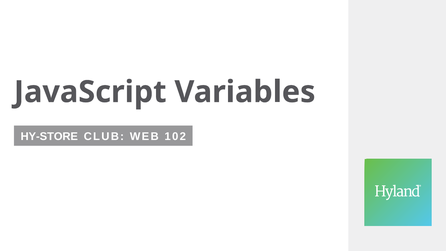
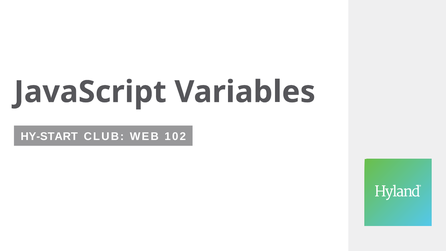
HY-STORE: HY-STORE -> HY-START
